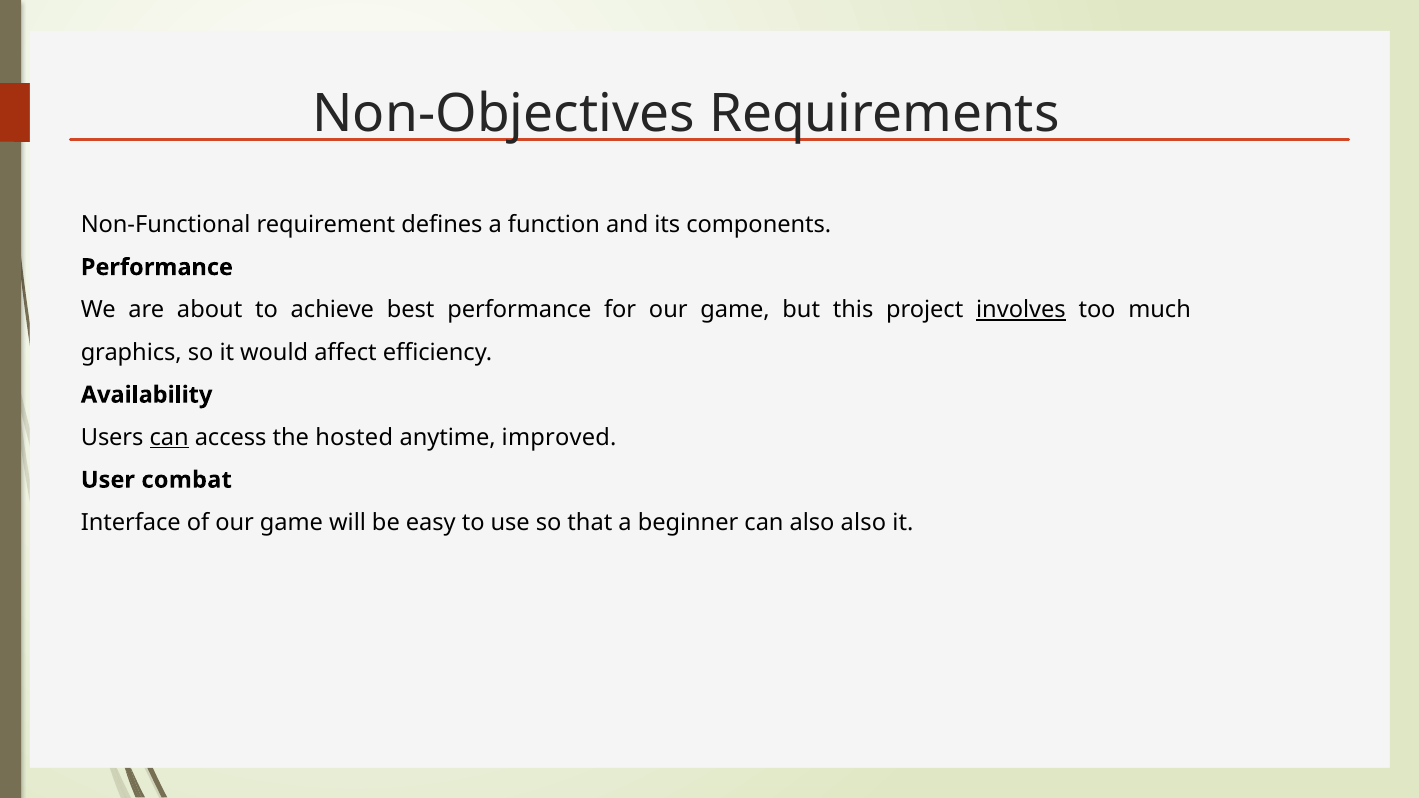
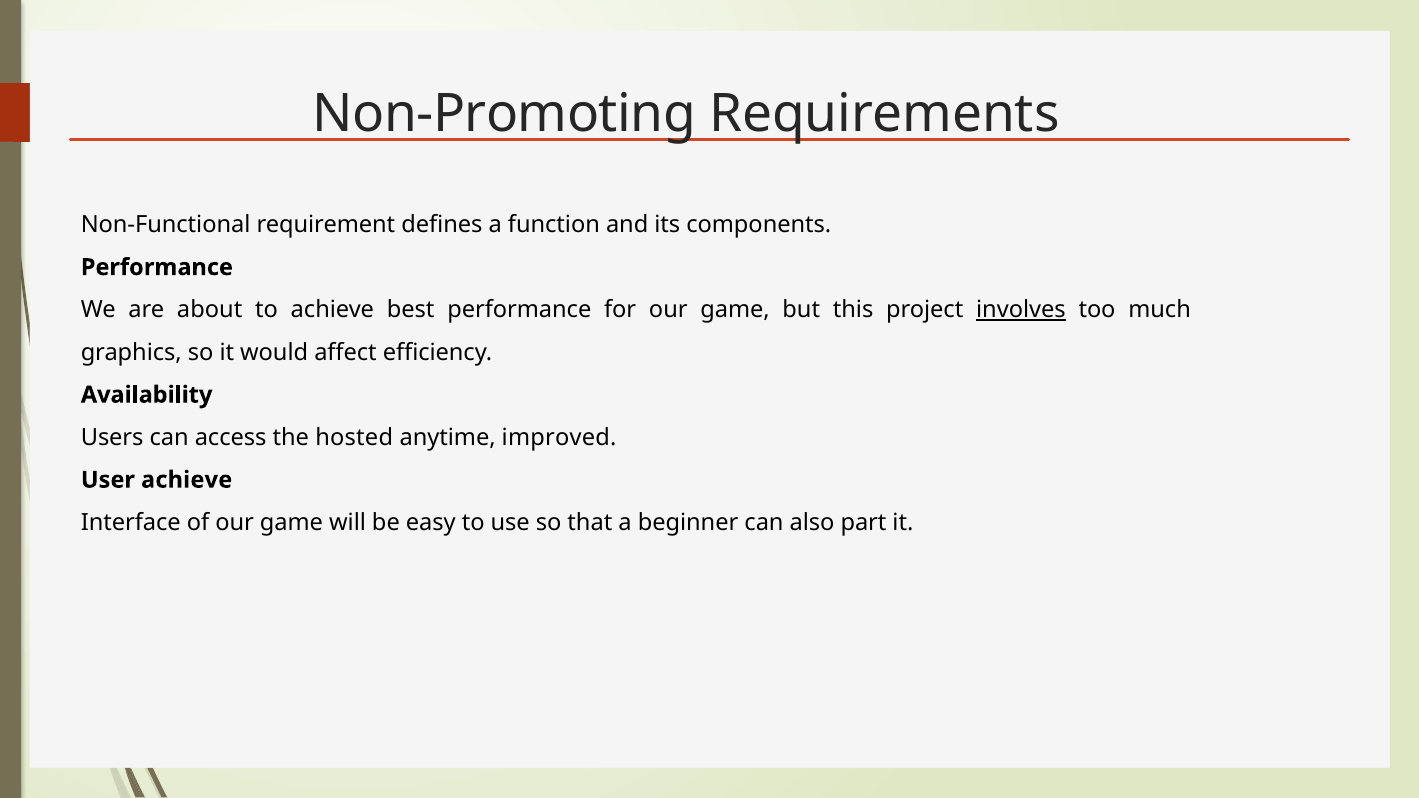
Non-Objectives: Non-Objectives -> Non-Promoting
can at (169, 437) underline: present -> none
User combat: combat -> achieve
also also: also -> part
